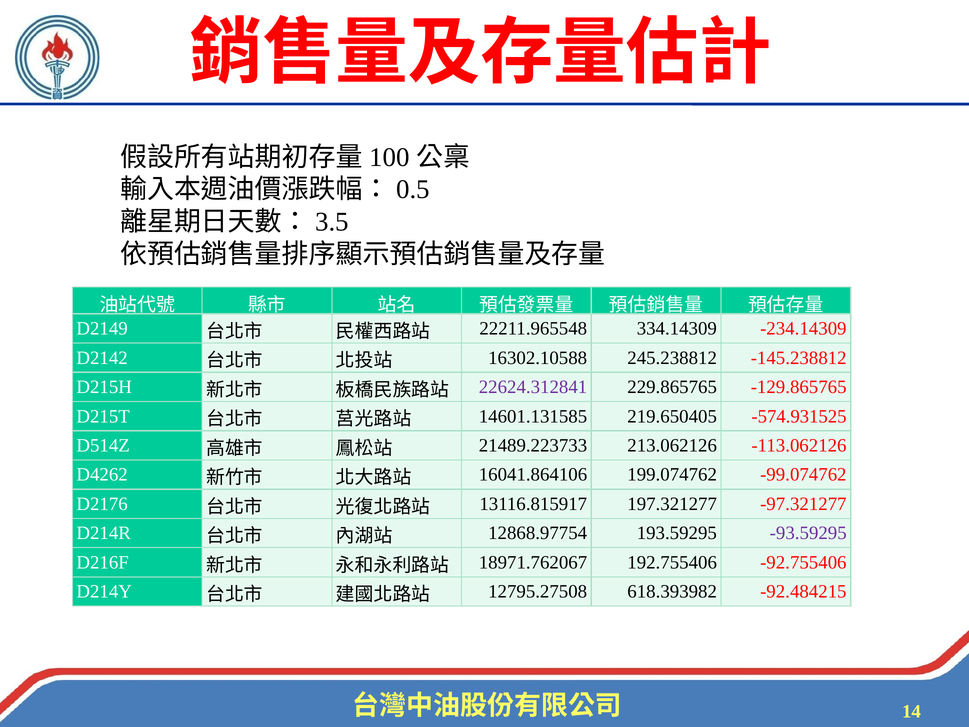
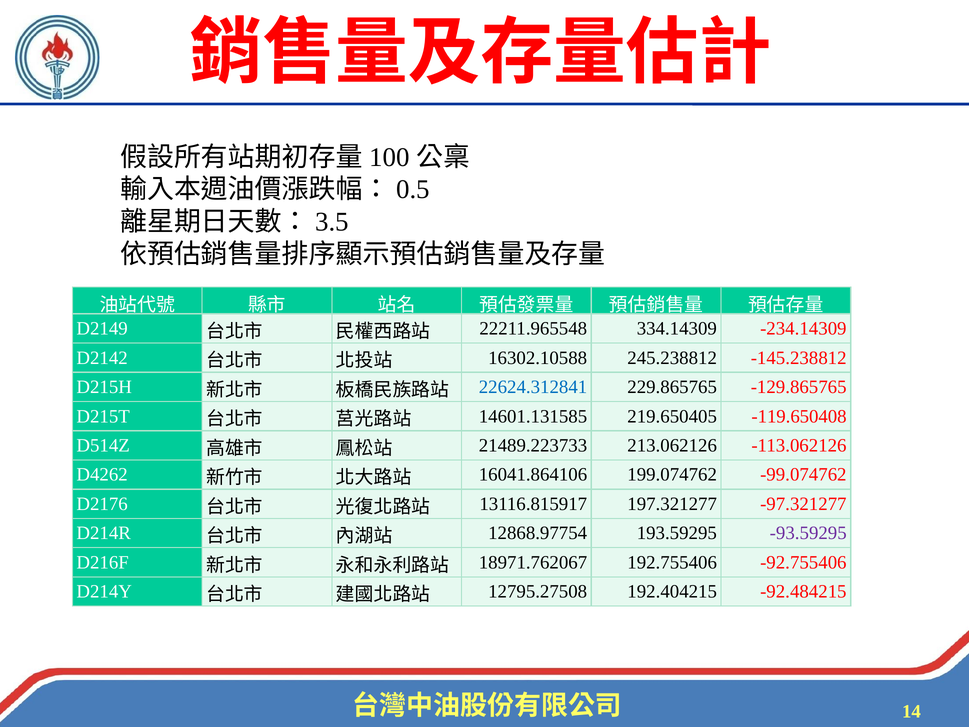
22624.312841 colour: purple -> blue
-574.931525: -574.931525 -> -119.650408
618.393982: 618.393982 -> 192.404215
